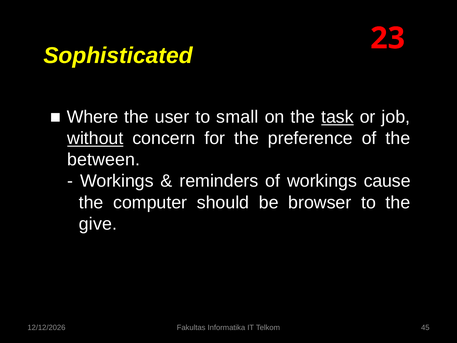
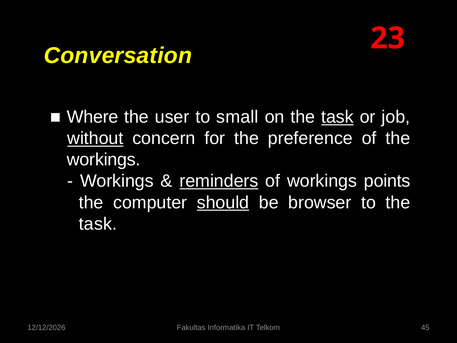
Sophisticated: Sophisticated -> Conversation
between at (104, 160): between -> workings
reminders underline: none -> present
cause: cause -> points
should underline: none -> present
give at (98, 224): give -> task
